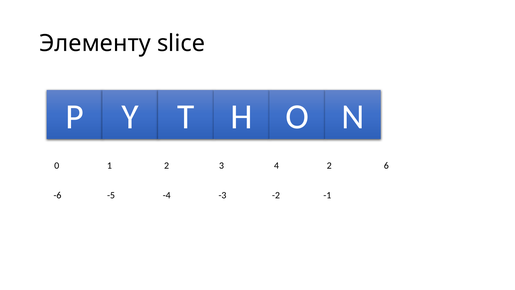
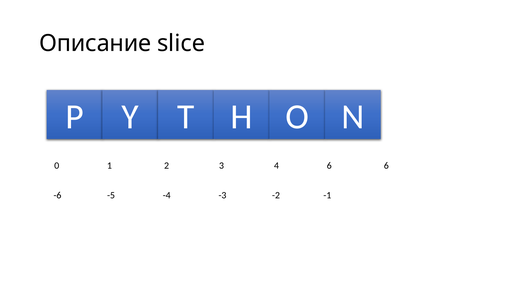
Элементу: Элементу -> Описание
4 2: 2 -> 6
